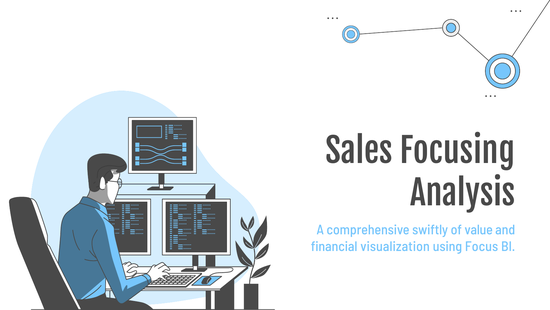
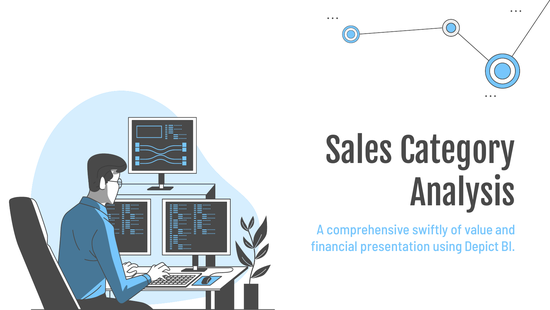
Focusing: Focusing -> Category
visualization: visualization -> presentation
Focus: Focus -> Depict
